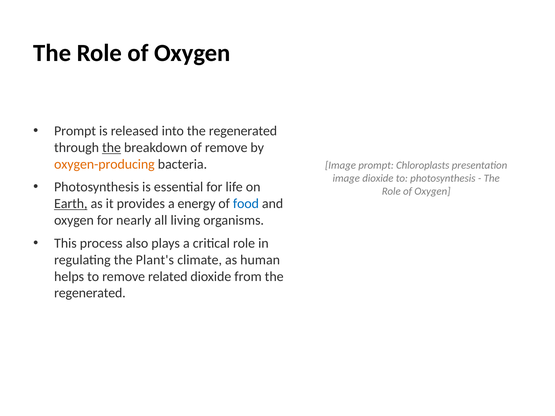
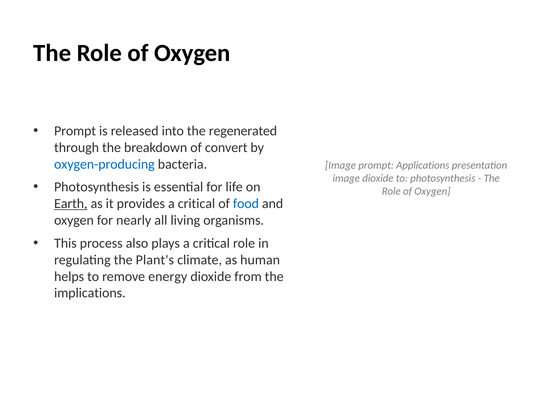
the at (112, 148) underline: present -> none
of remove: remove -> convert
oxygen-producing colour: orange -> blue
Chloroplasts: Chloroplasts -> Applications
provides a energy: energy -> critical
related: related -> energy
regenerated at (90, 293): regenerated -> implications
